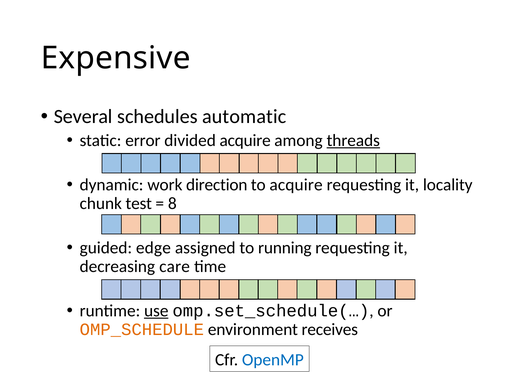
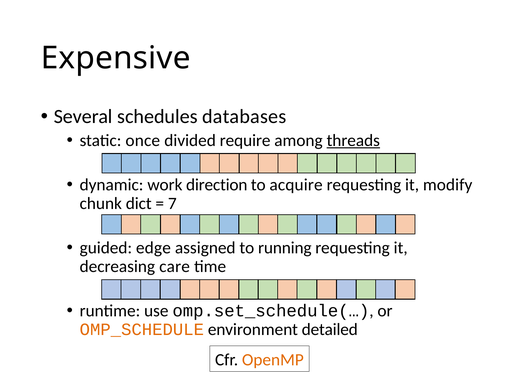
automatic: automatic -> databases
error: error -> once
divided acquire: acquire -> require
locality: locality -> modify
test: test -> dict
8: 8 -> 7
use underline: present -> none
receives: receives -> detailed
OpenMP colour: blue -> orange
